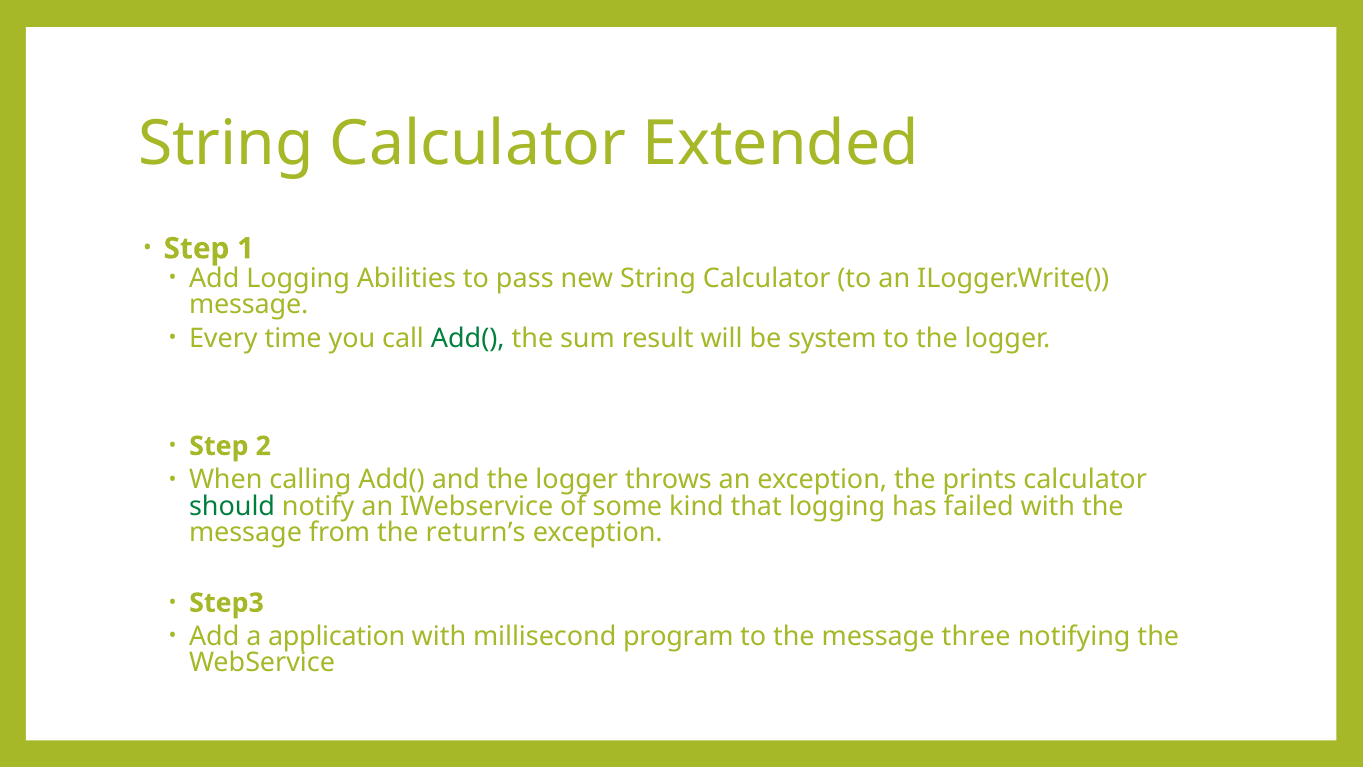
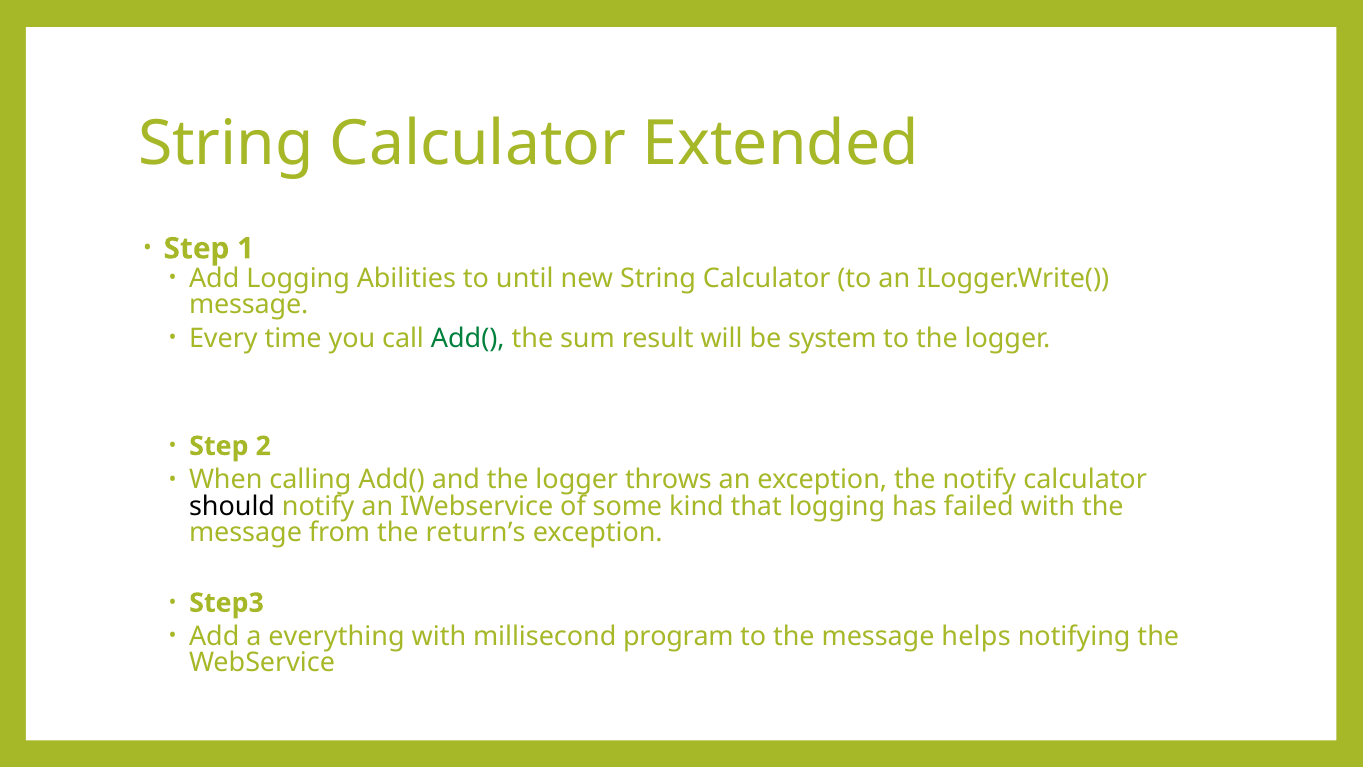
pass: pass -> until
the prints: prints -> notify
should colour: green -> black
application: application -> everything
three: three -> helps
